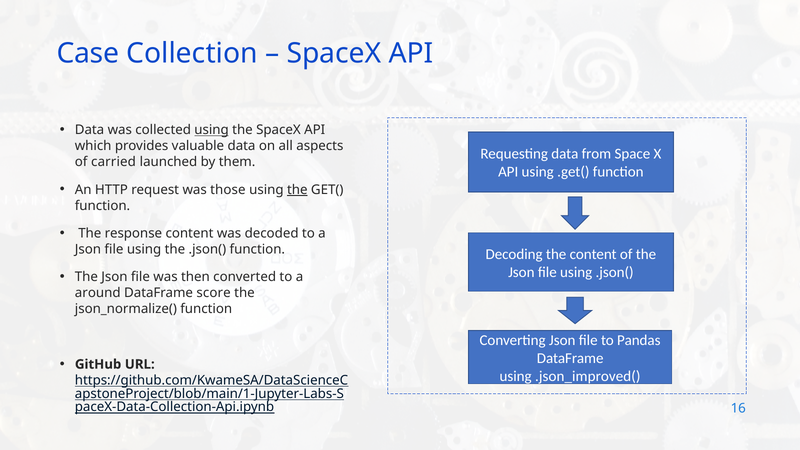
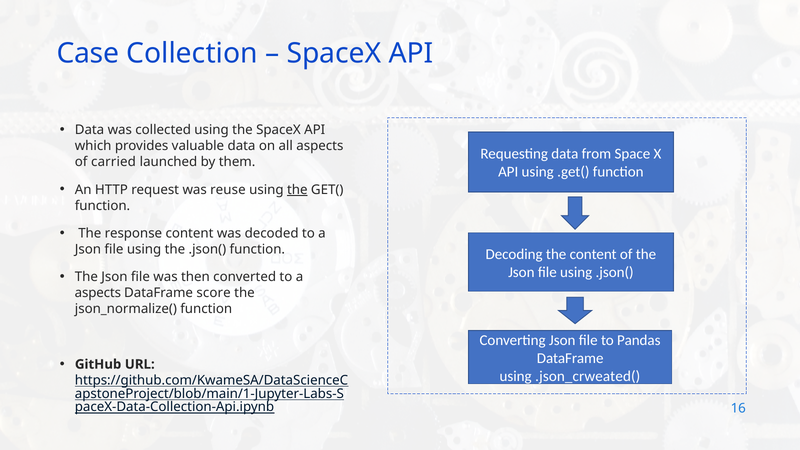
using at (212, 130) underline: present -> none
those: those -> reuse
around at (98, 293): around -> aspects
.json_improved(: .json_improved( -> .json_crweated(
